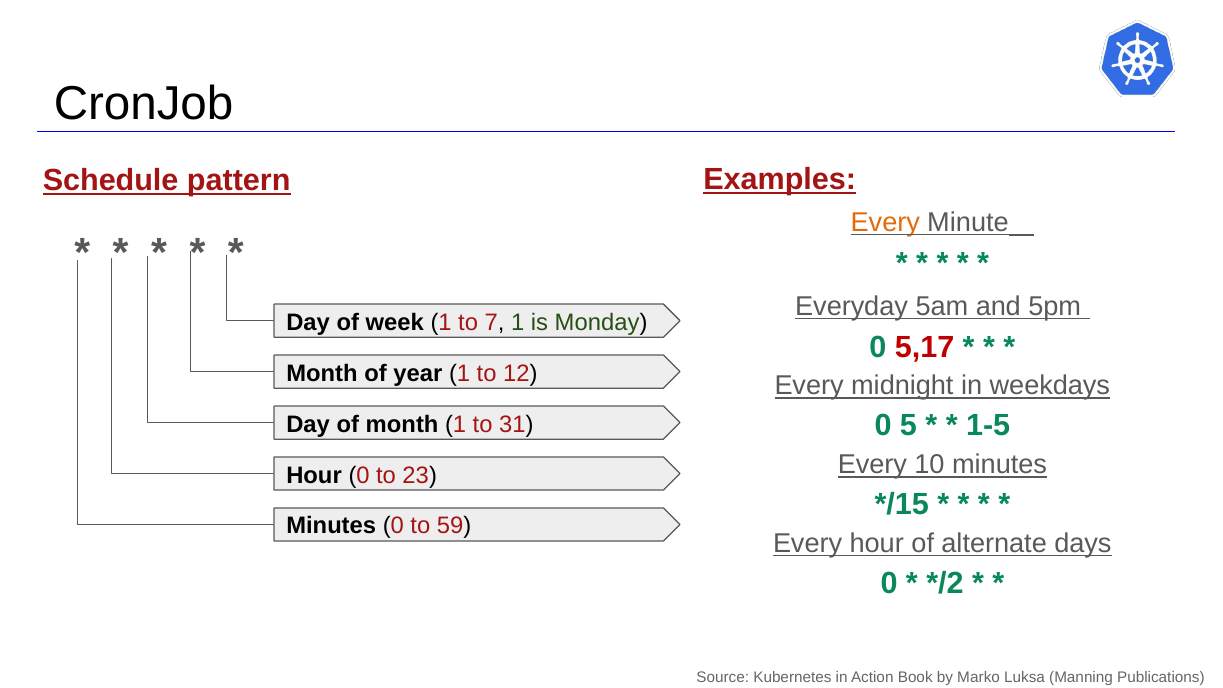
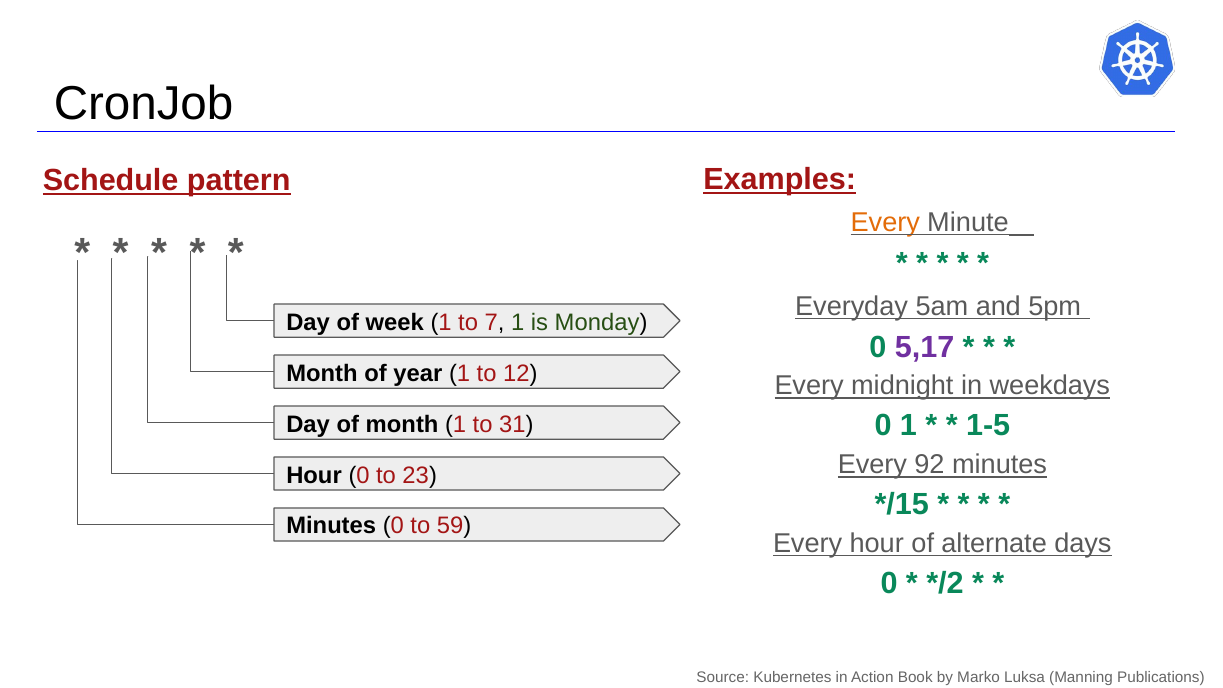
5,17 colour: red -> purple
0 5: 5 -> 1
10: 10 -> 92
